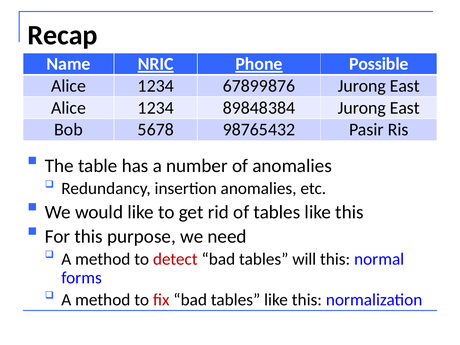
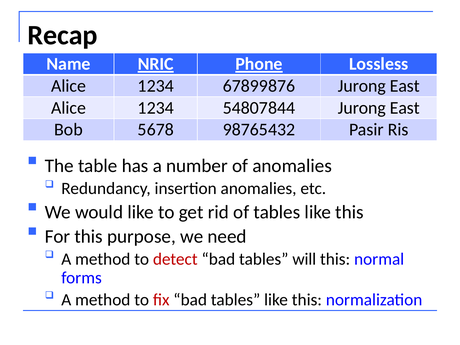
Possible: Possible -> Lossless
89848384: 89848384 -> 54807844
